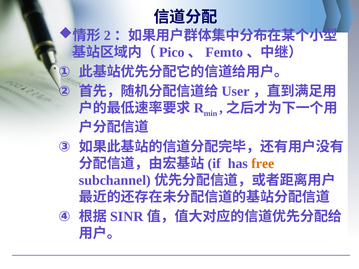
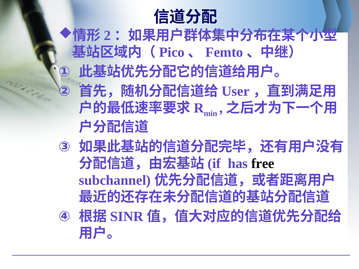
free colour: orange -> black
